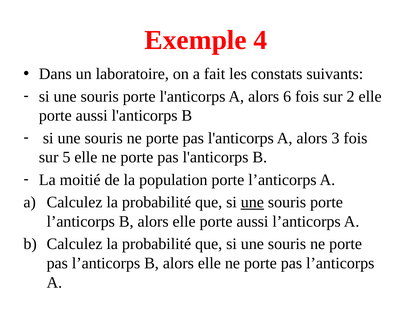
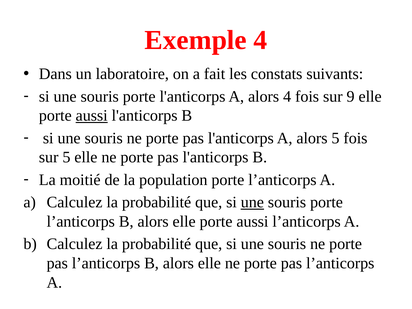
alors 6: 6 -> 4
2: 2 -> 9
aussi at (92, 116) underline: none -> present
alors 3: 3 -> 5
